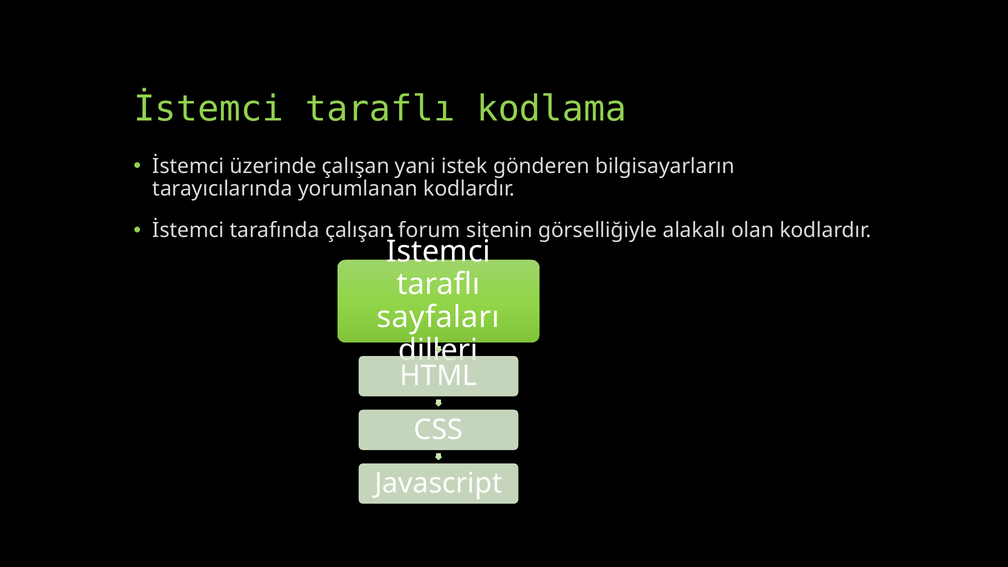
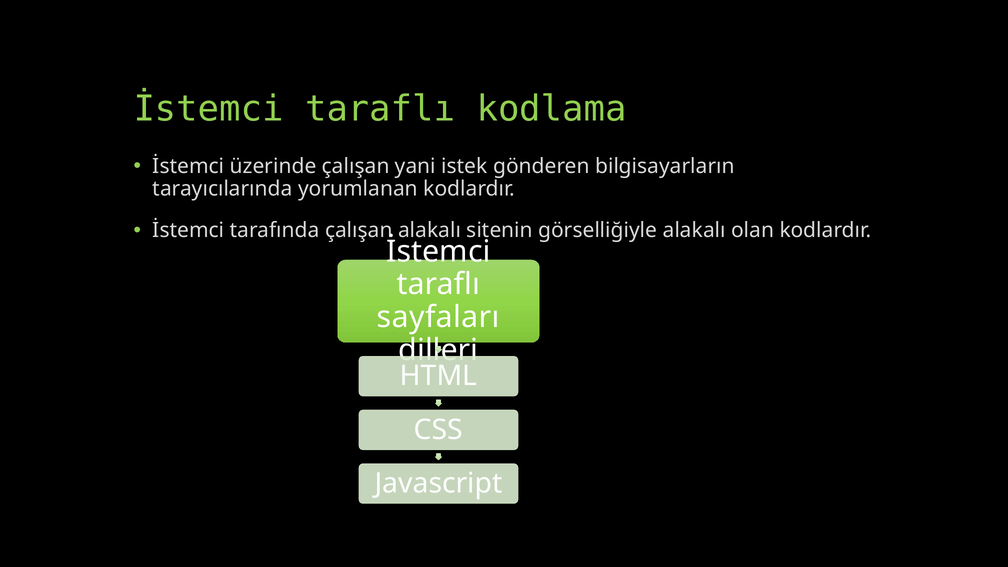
çalışan forum: forum -> alakalı
